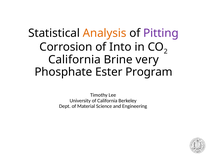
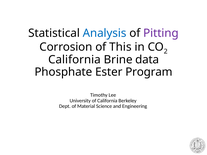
Analysis colour: orange -> blue
Into: Into -> This
very: very -> data
